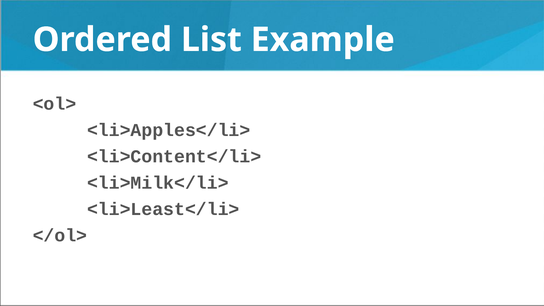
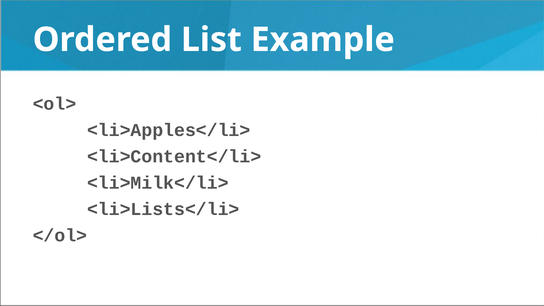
<li>Least</li>: <li>Least</li> -> <li>Lists</li>
